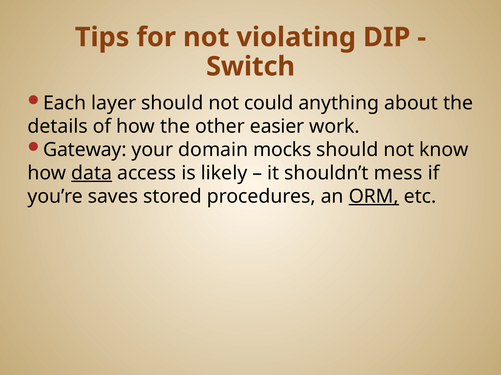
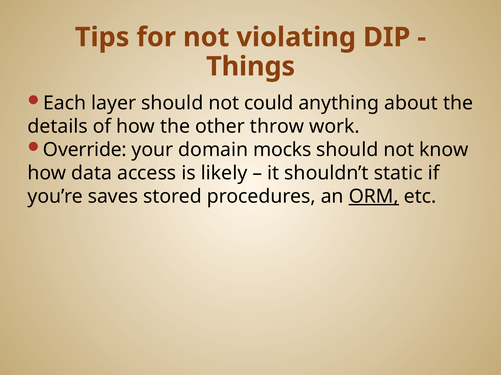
Switch: Switch -> Things
easier: easier -> throw
Gateway: Gateway -> Override
data underline: present -> none
mess: mess -> static
